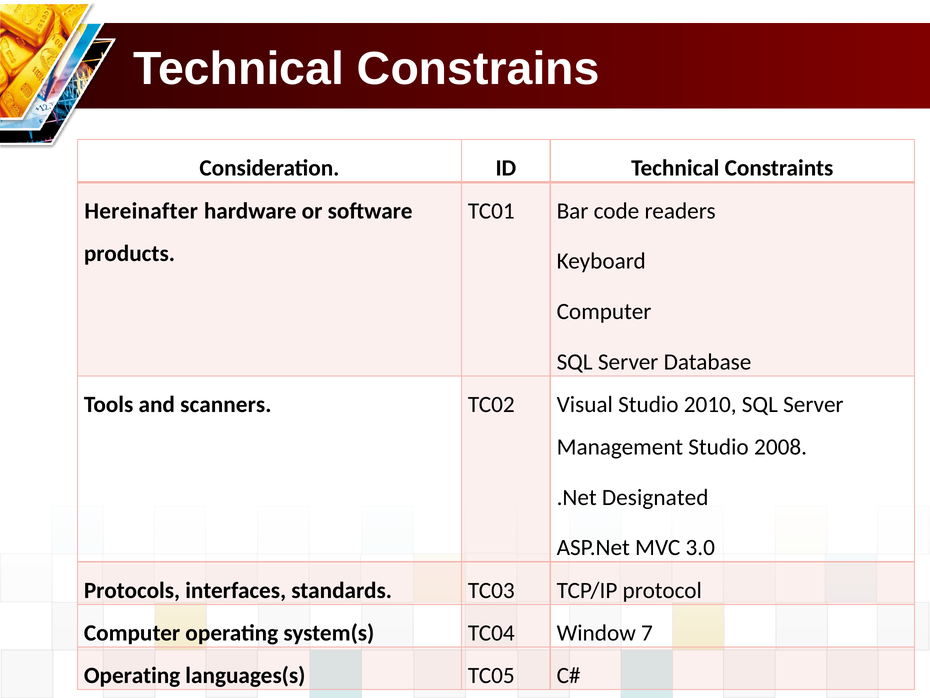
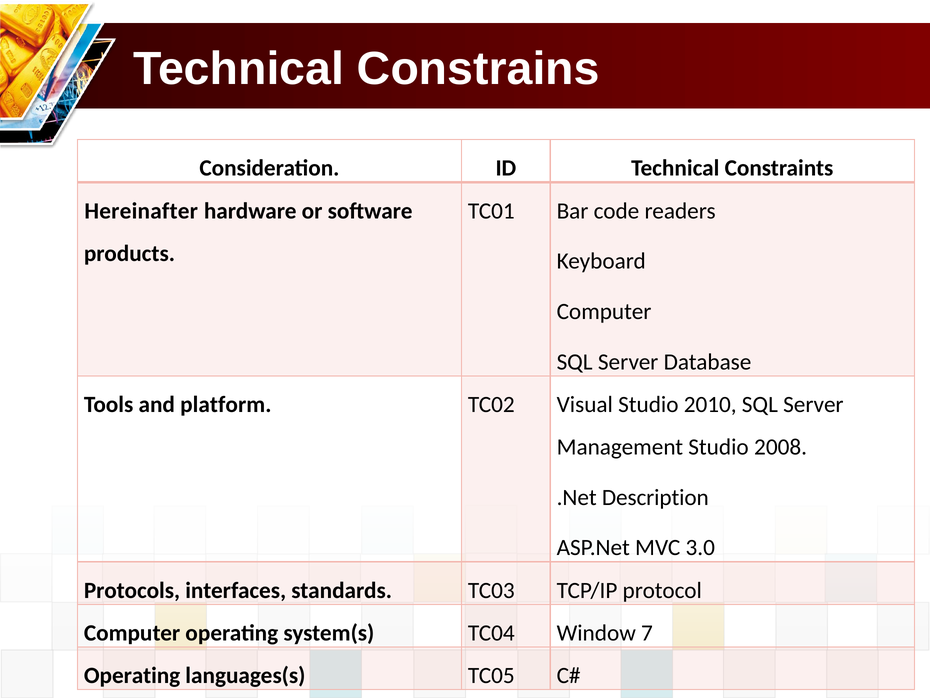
scanners: scanners -> platform
Designated: Designated -> Description
